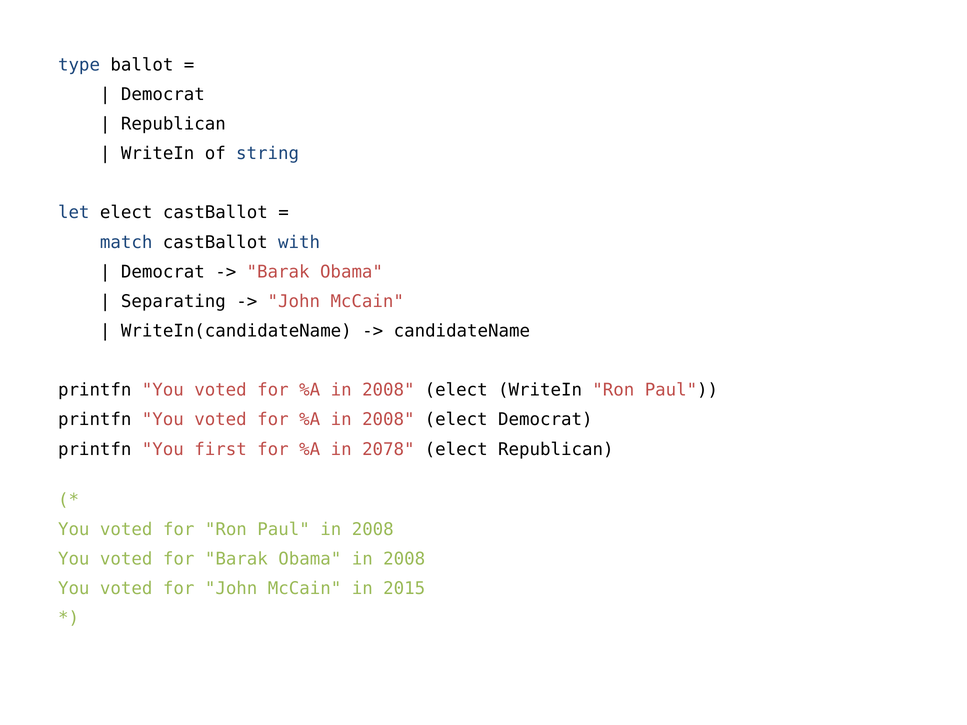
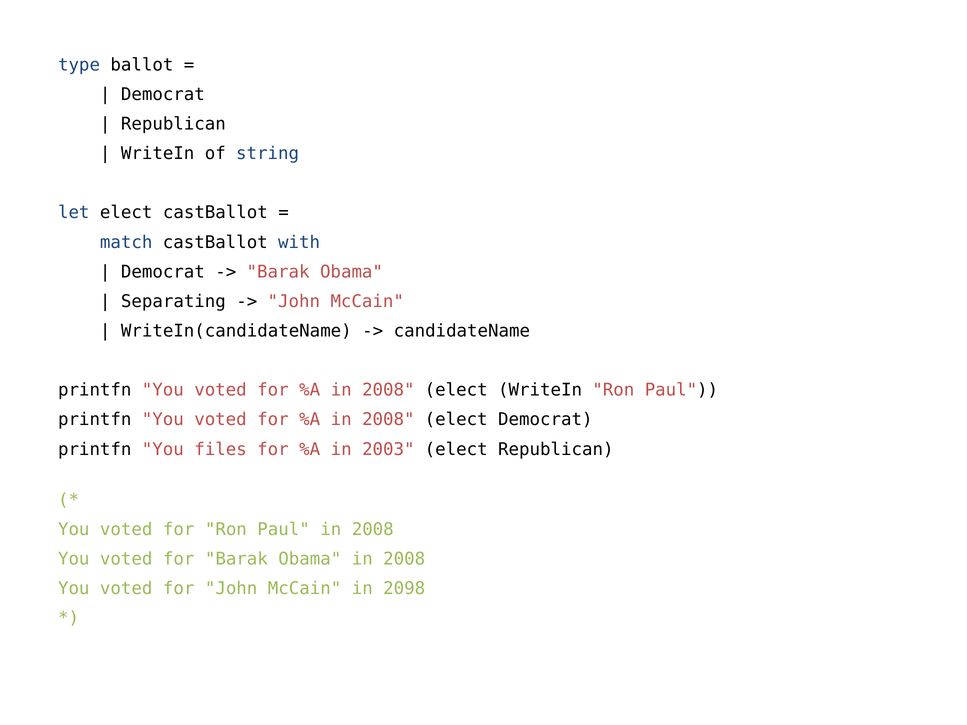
first: first -> files
2078: 2078 -> 2003
2015: 2015 -> 2098
